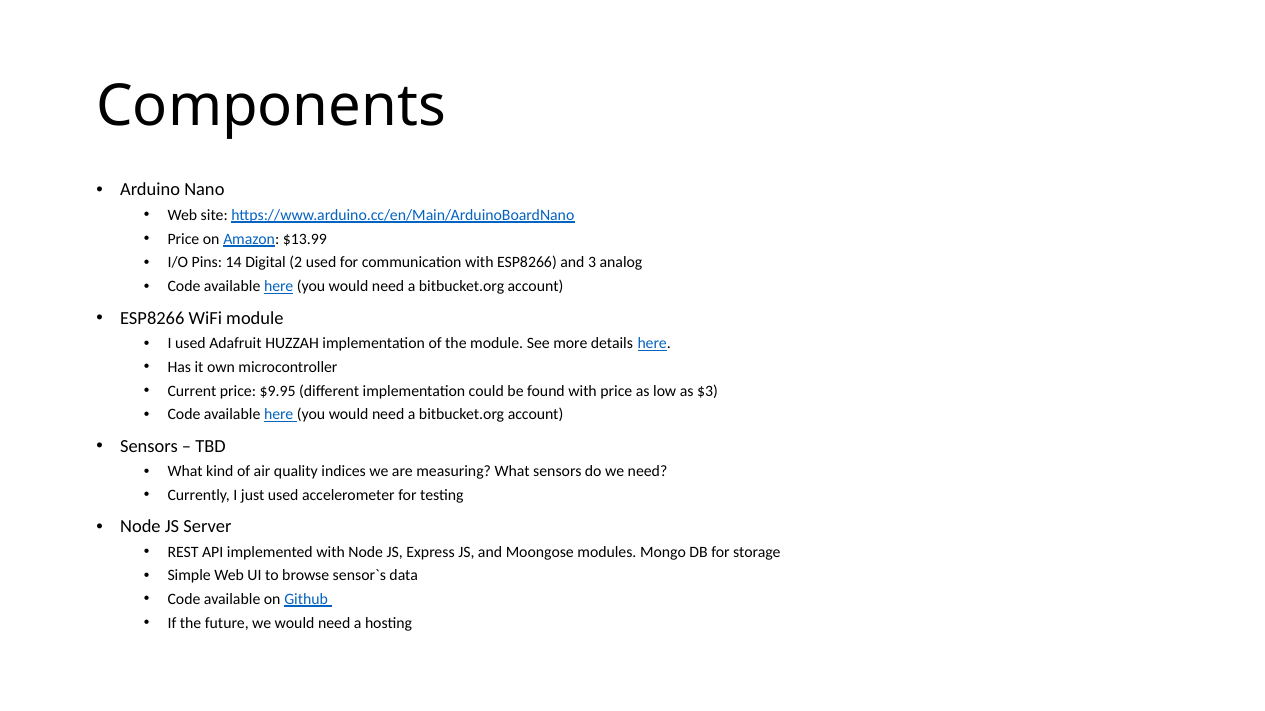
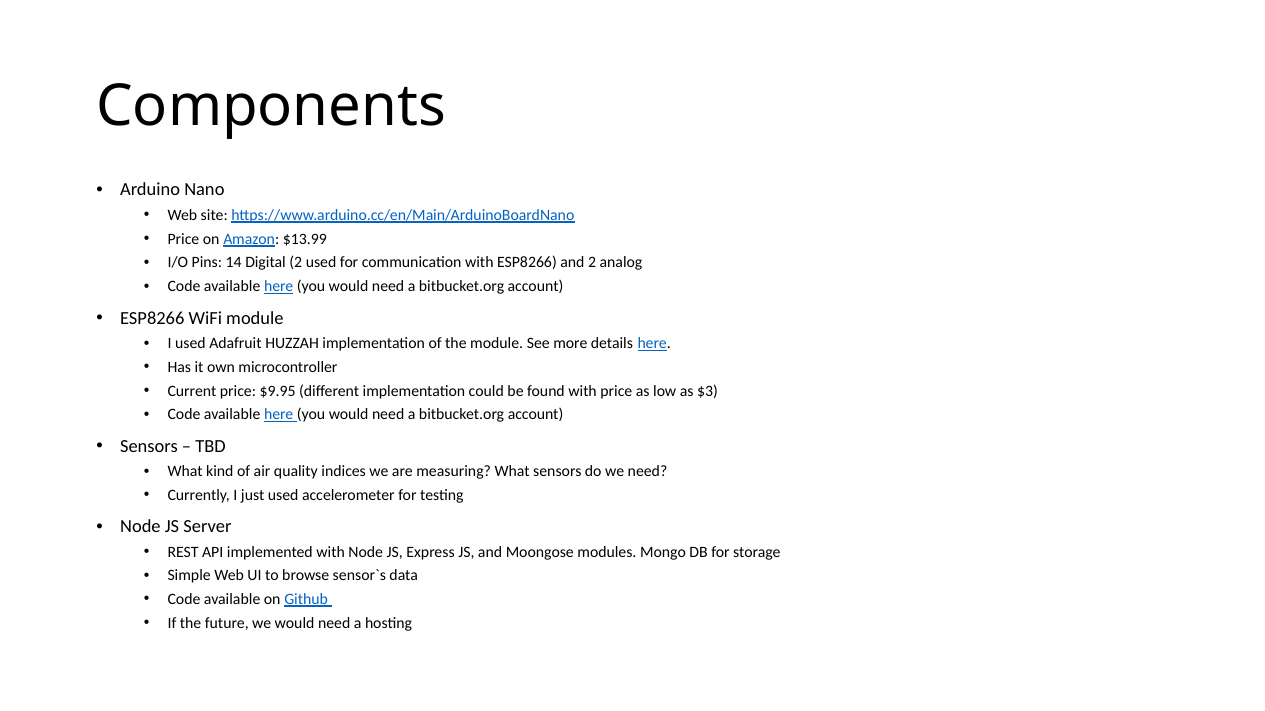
and 3: 3 -> 2
